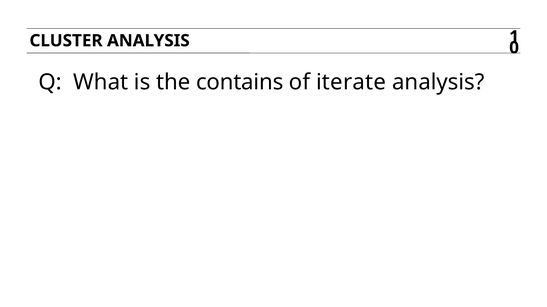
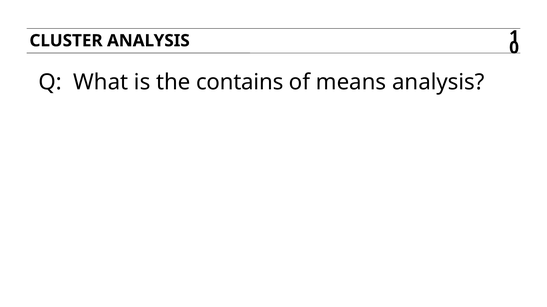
iterate: iterate -> means
